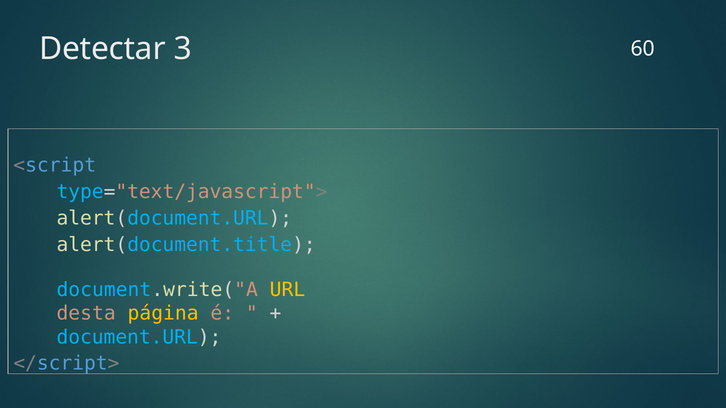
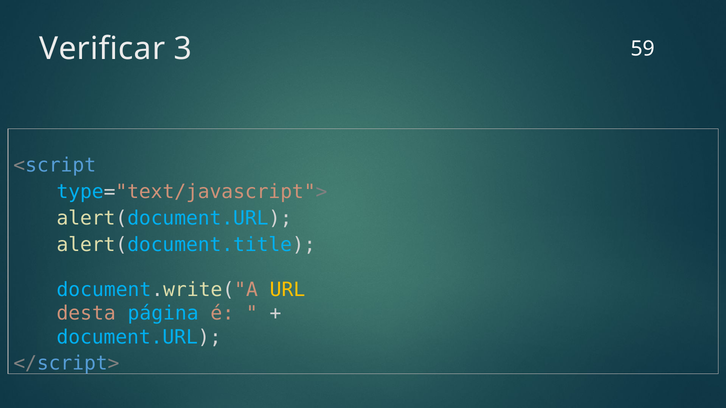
Detectar: Detectar -> Verificar
60: 60 -> 59
página colour: yellow -> light blue
